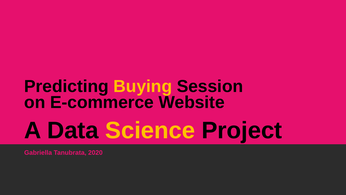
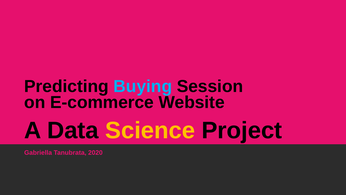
Buying colour: yellow -> light blue
